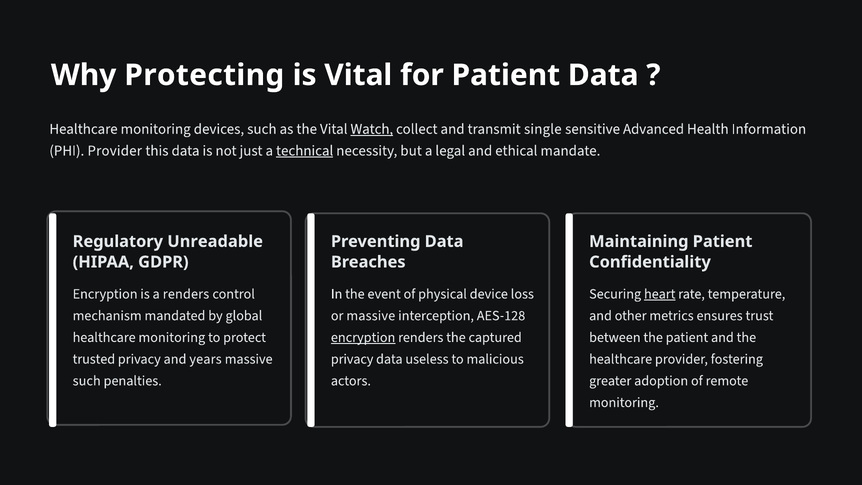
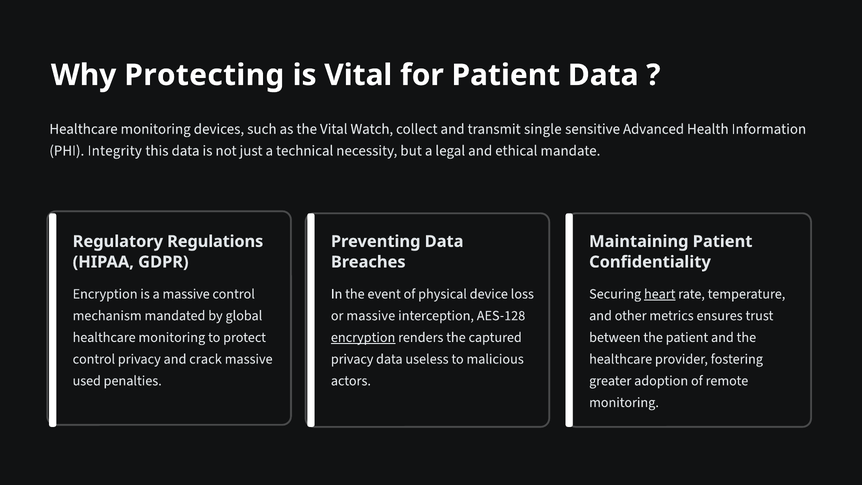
Watch underline: present -> none
PHI Provider: Provider -> Integrity
technical underline: present -> none
Unreadable: Unreadable -> Regulations
a renders: renders -> massive
trusted at (94, 359): trusted -> control
years: years -> crack
such at (87, 381): such -> used
